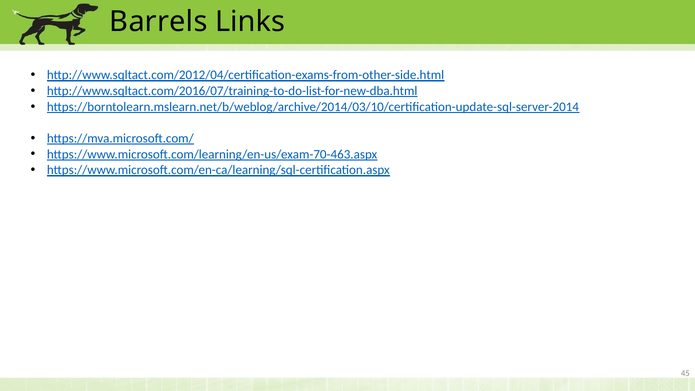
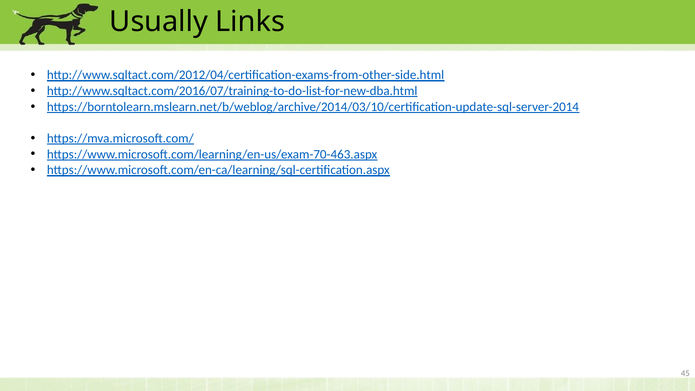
Barrels: Barrels -> Usually
